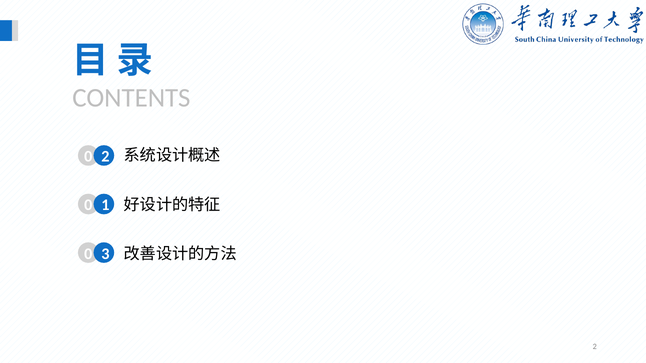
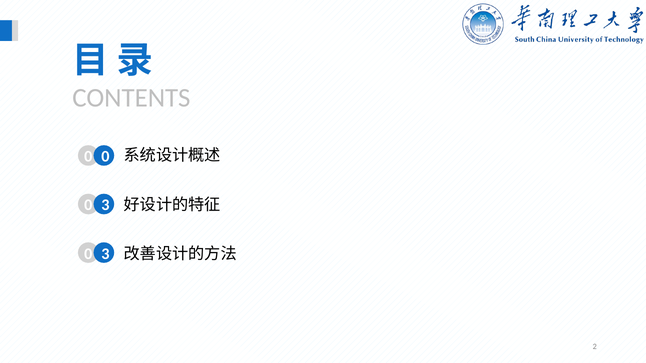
0 2: 2 -> 0
1 at (105, 205): 1 -> 3
